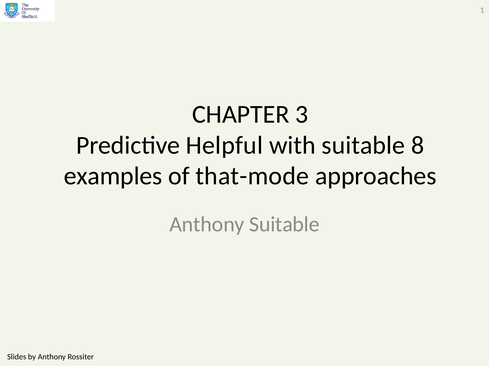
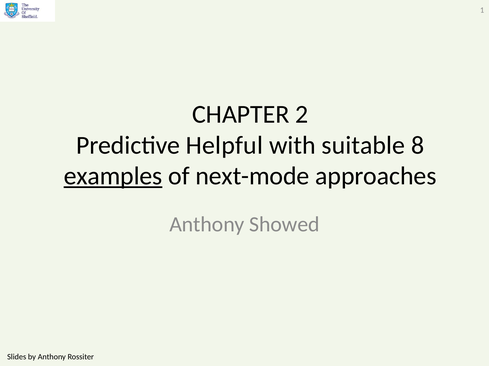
3: 3 -> 2
examples underline: none -> present
that-mode: that-mode -> next-mode
Anthony Suitable: Suitable -> Showed
